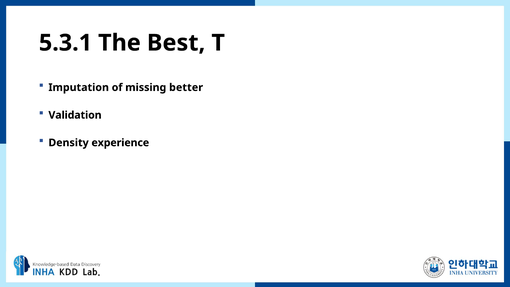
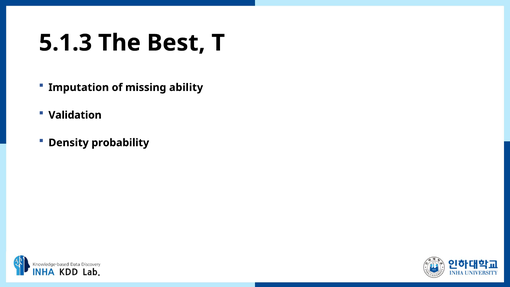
5.3.1: 5.3.1 -> 5.1.3
better: better -> ability
experience: experience -> probability
